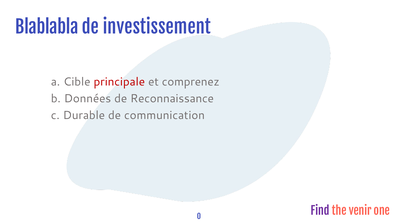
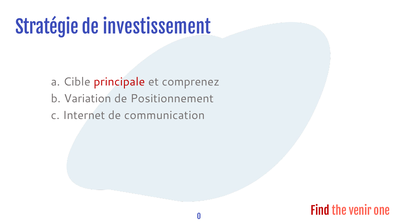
Blablabla: Blablabla -> Stratégie
Données: Données -> Variation
Reconnaissance: Reconnaissance -> Positionnement
Durable: Durable -> Internet
Find colour: purple -> red
